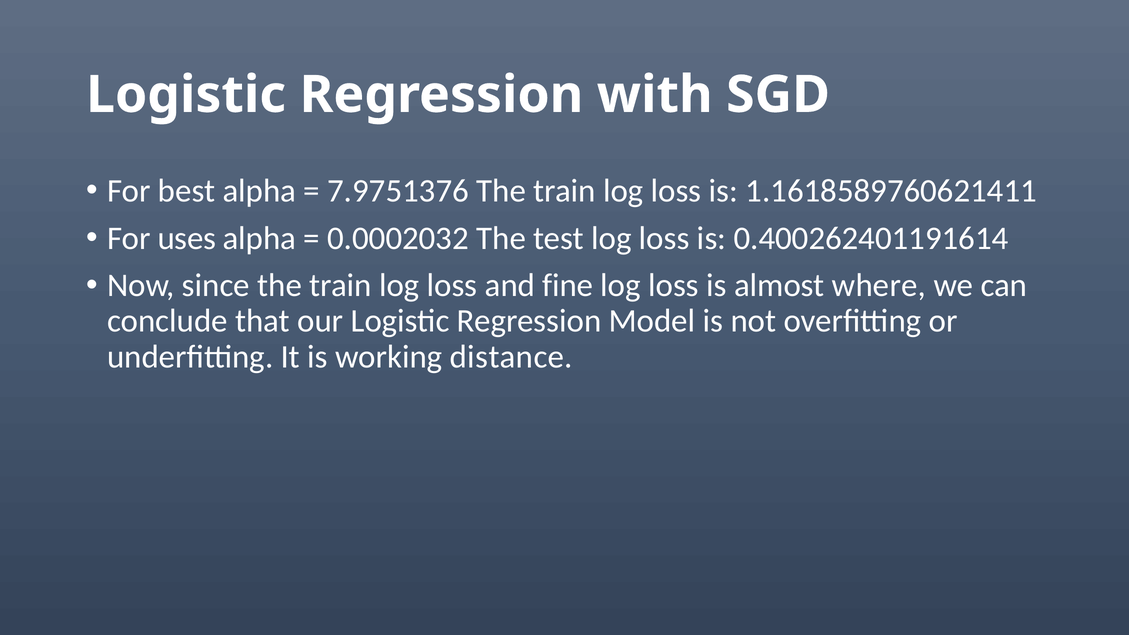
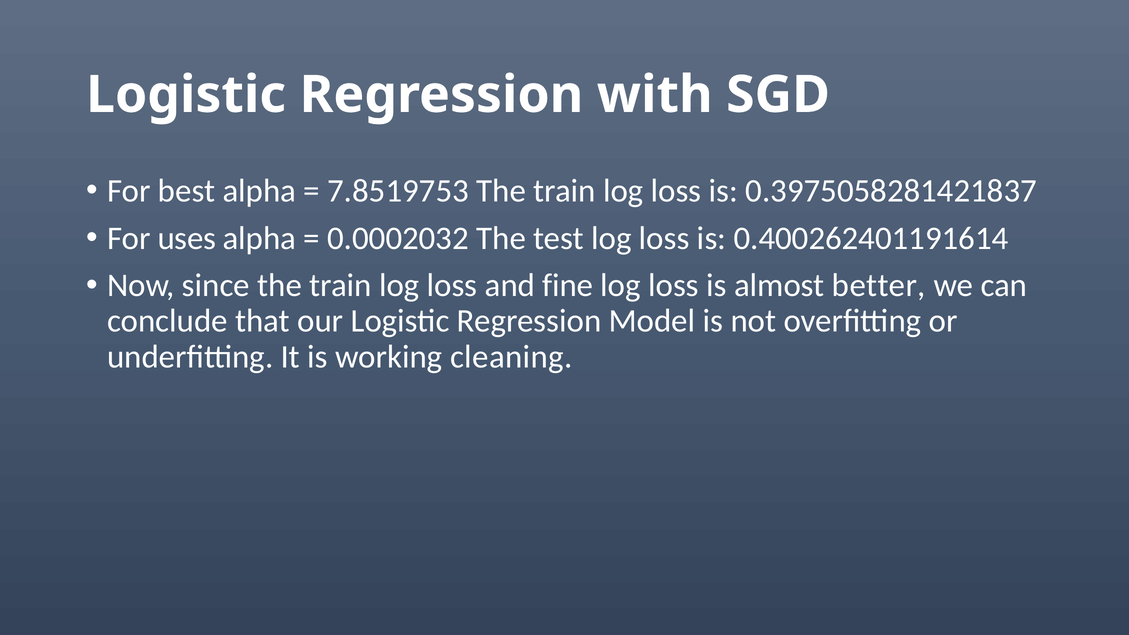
7.9751376: 7.9751376 -> 7.8519753
1.1618589760621411: 1.1618589760621411 -> 0.3975058281421837
where: where -> better
distance: distance -> cleaning
